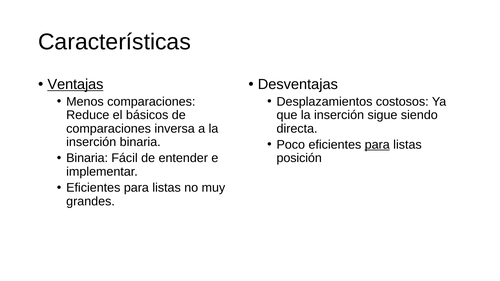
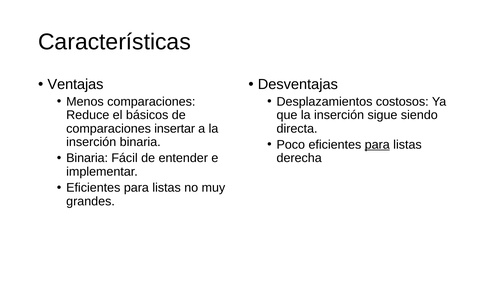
Ventajas underline: present -> none
inversa: inversa -> insertar
posición: posición -> derecha
